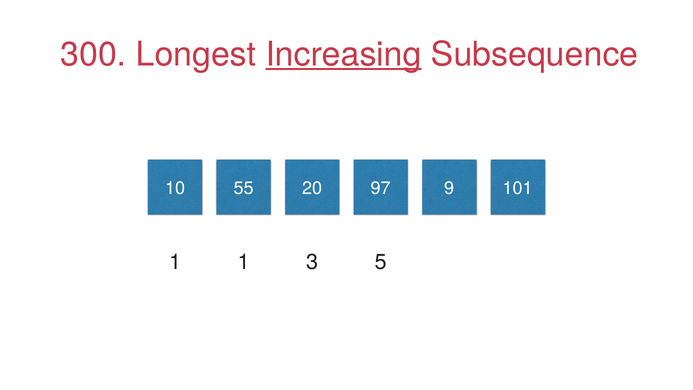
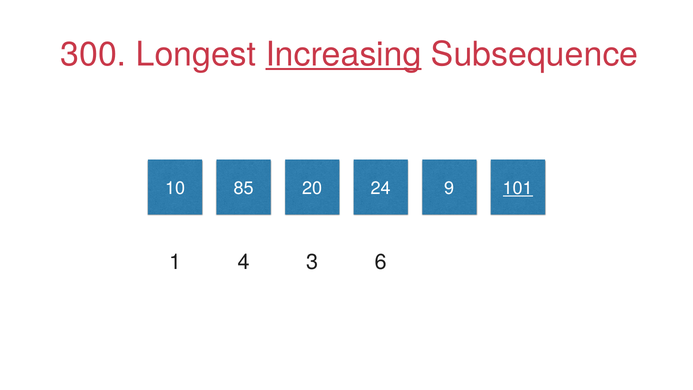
55: 55 -> 85
97: 97 -> 24
101 underline: none -> present
1 1: 1 -> 4
5: 5 -> 6
